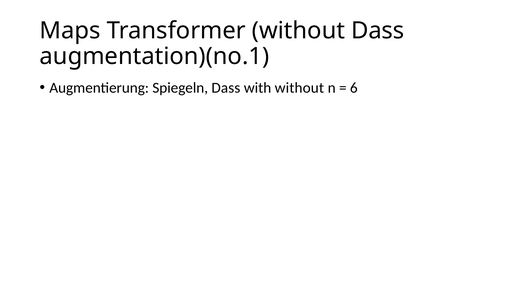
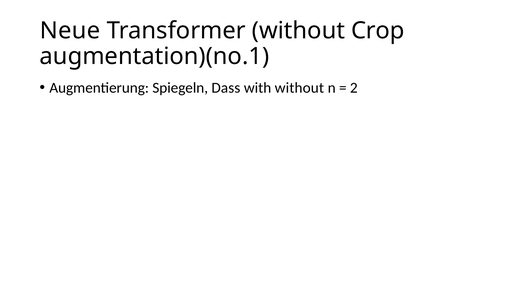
Maps: Maps -> Neue
without Dass: Dass -> Crop
6: 6 -> 2
